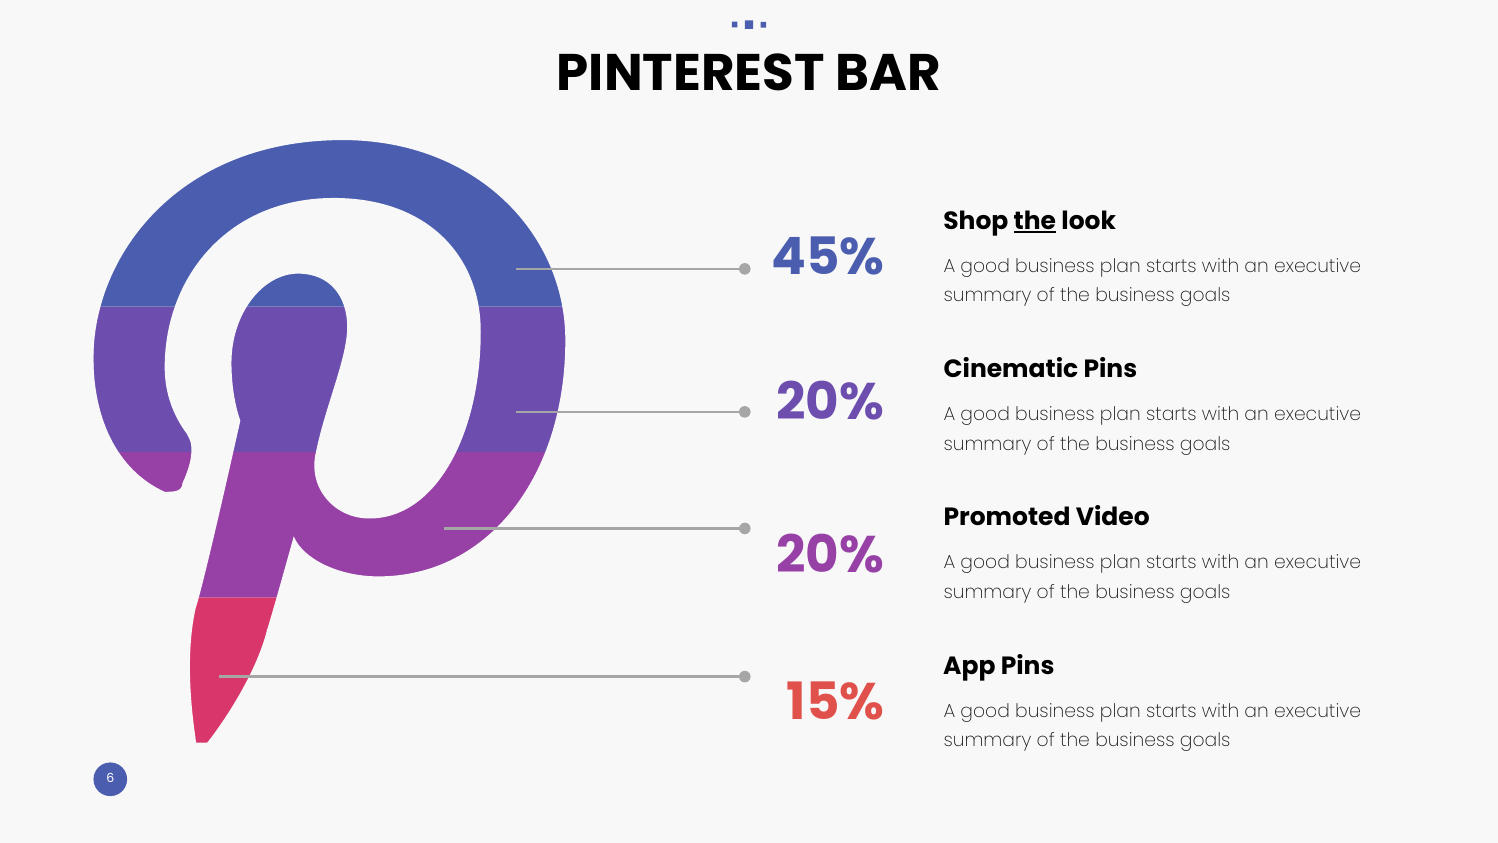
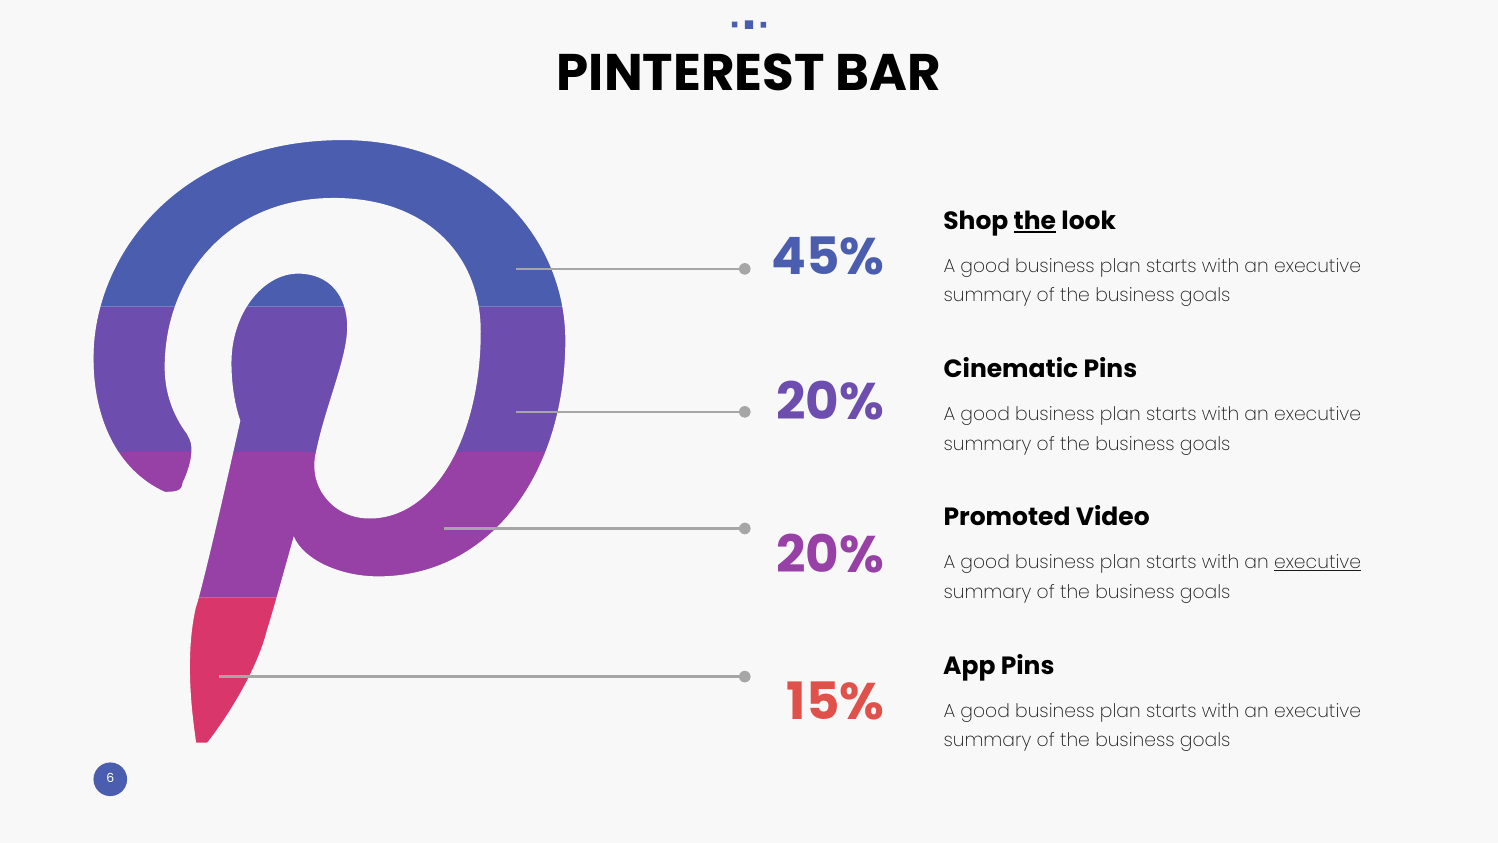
executive at (1318, 562) underline: none -> present
